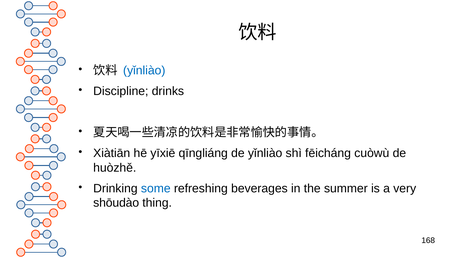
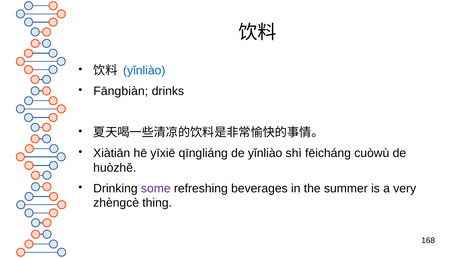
Discipline: Discipline -> Fāngbiàn
some colour: blue -> purple
shōudào: shōudào -> zhèngcè
